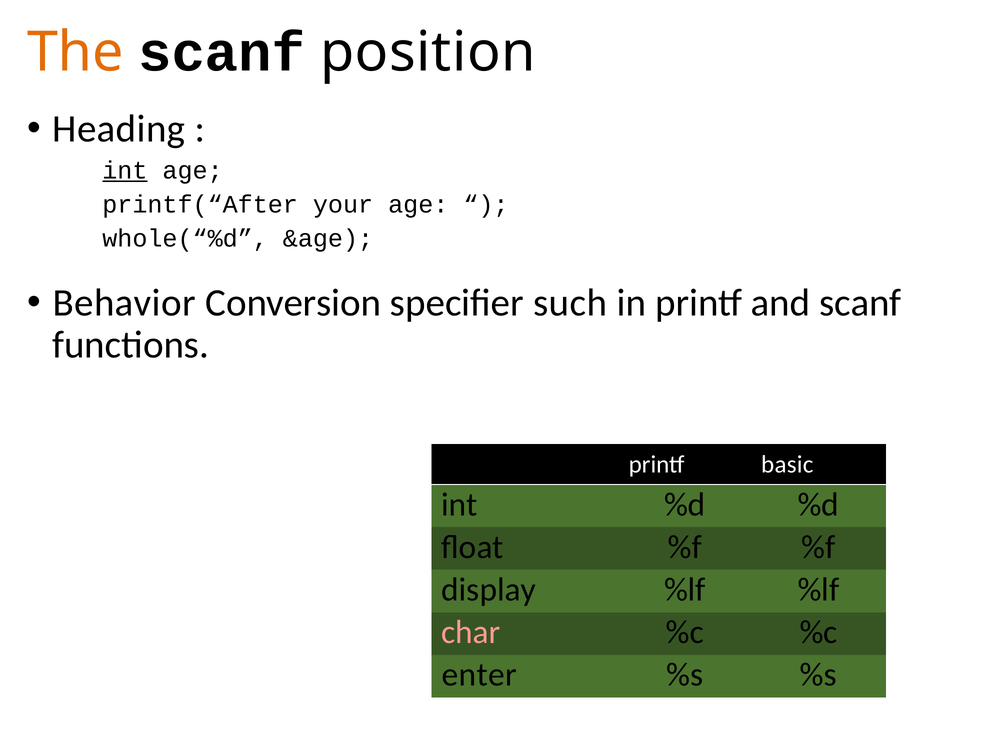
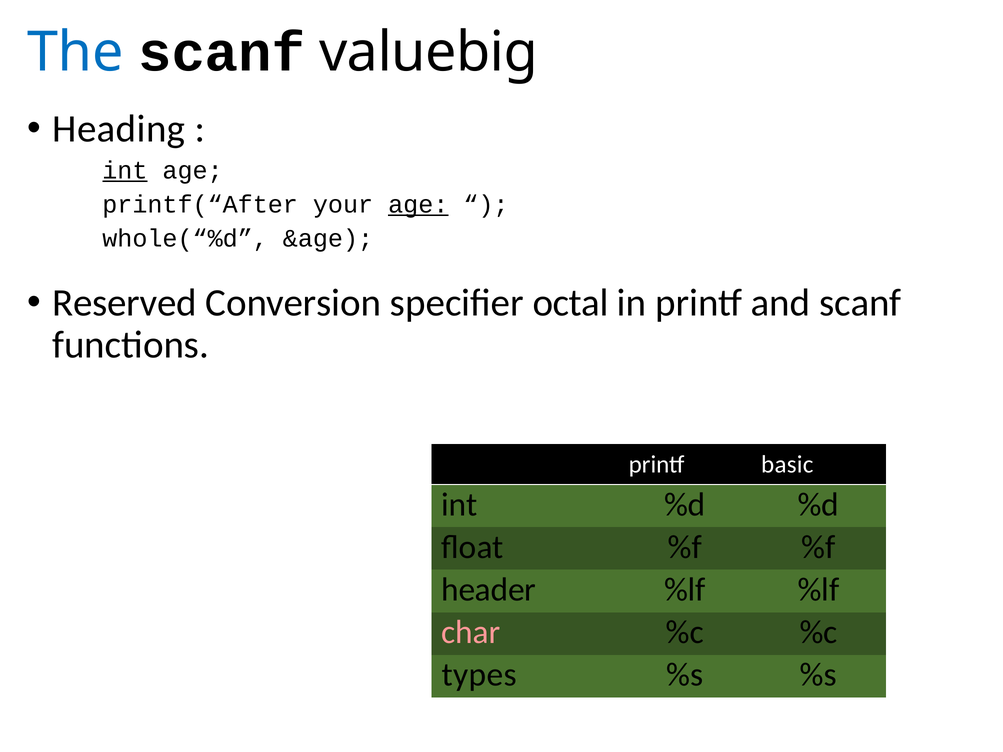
The colour: orange -> blue
position: position -> valuebig
age at (418, 205) underline: none -> present
Behavior: Behavior -> Reserved
such: such -> octal
display: display -> header
enter: enter -> types
